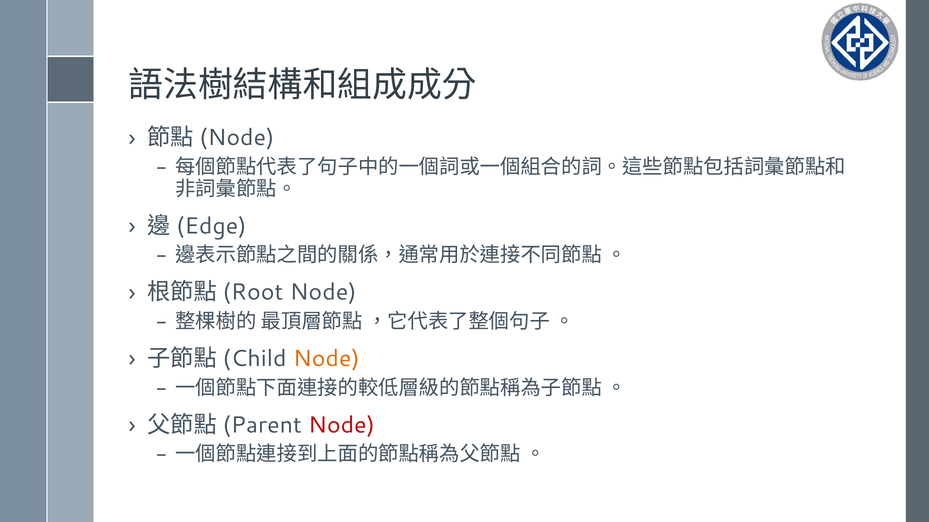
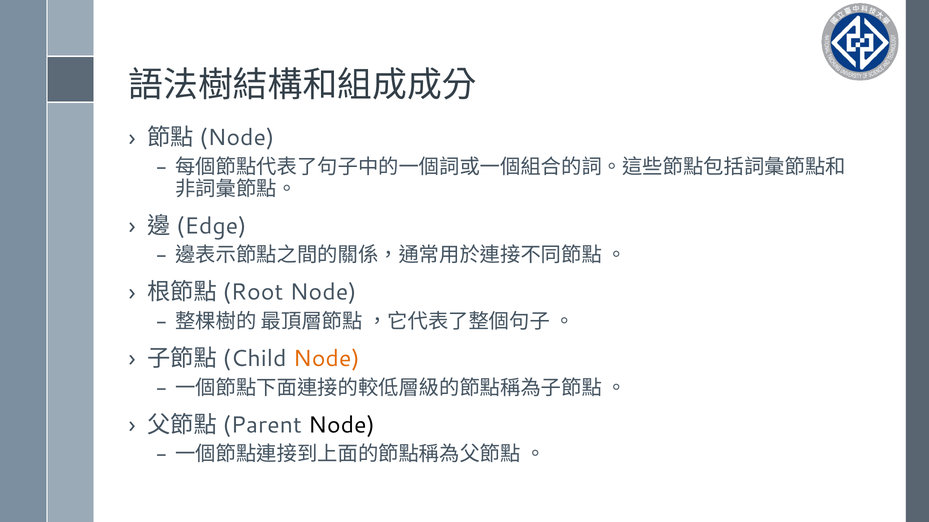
Node at (342, 425) colour: red -> black
